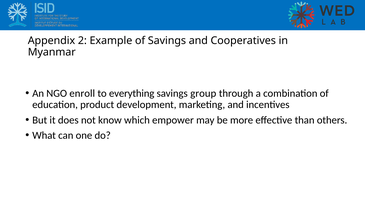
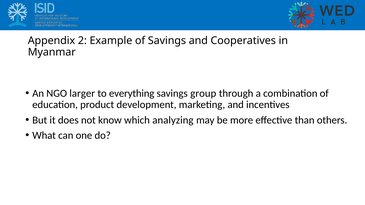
enroll: enroll -> larger
empower: empower -> analyzing
